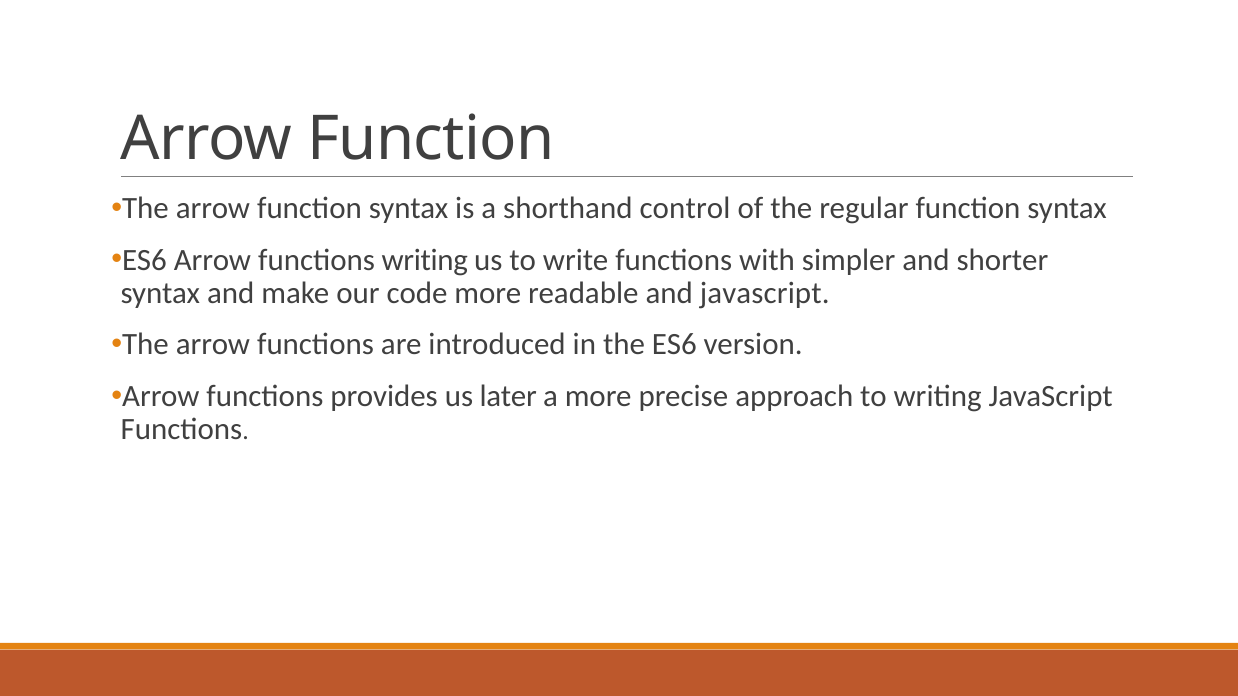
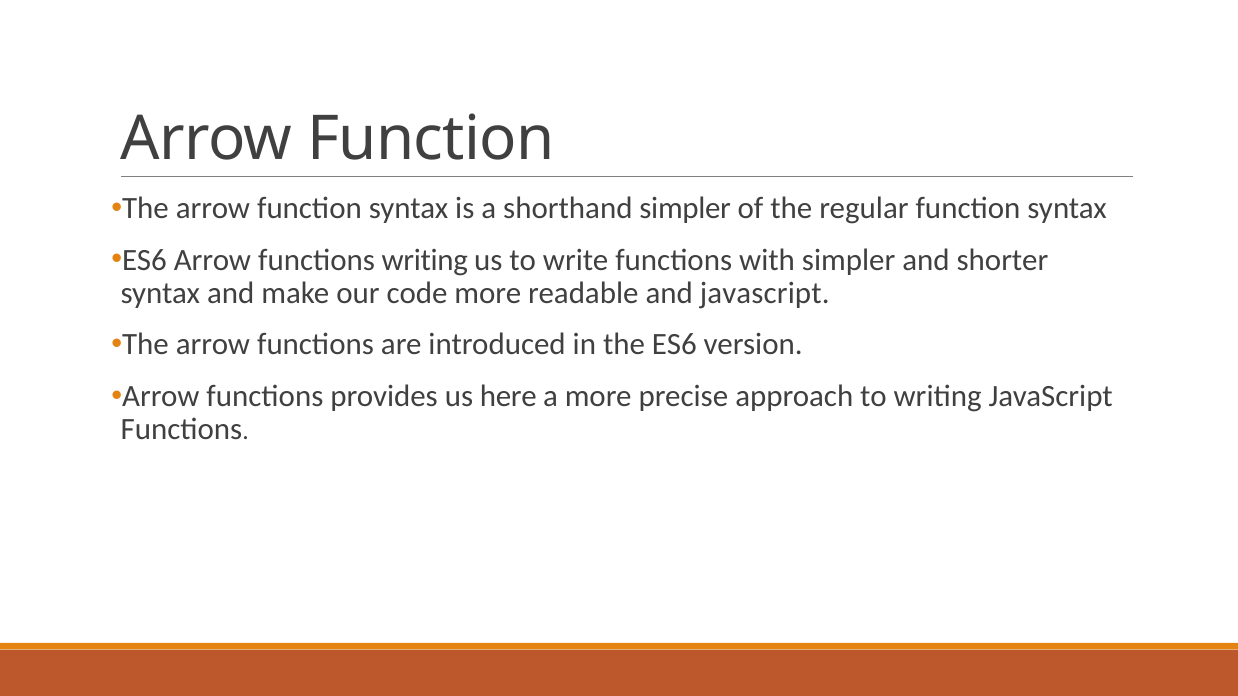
shorthand control: control -> simpler
later: later -> here
